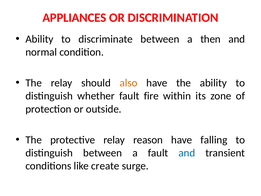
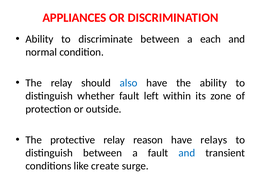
then: then -> each
also colour: orange -> blue
fire: fire -> left
falling: falling -> relays
